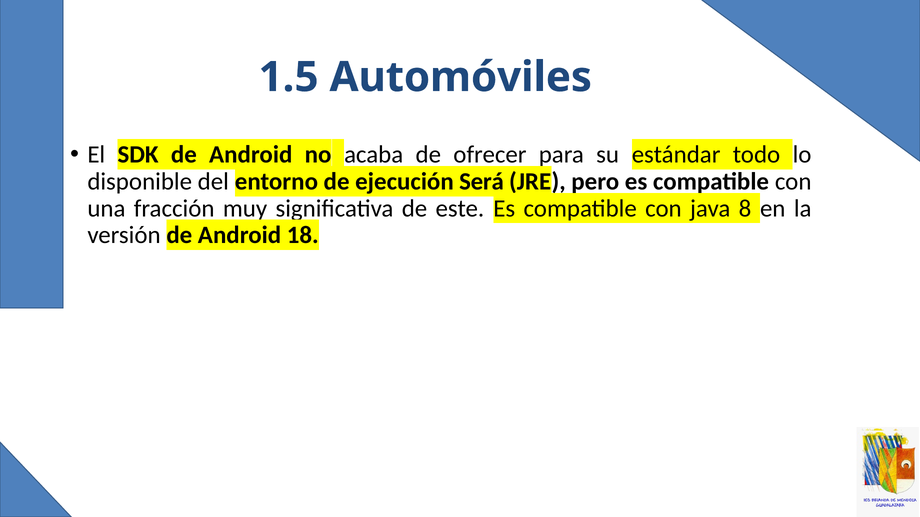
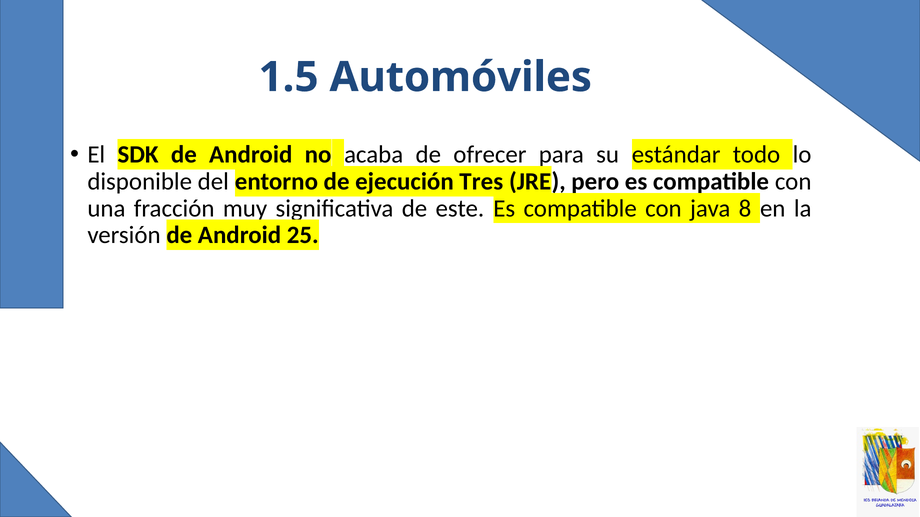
Será: Será -> Tres
18: 18 -> 25
